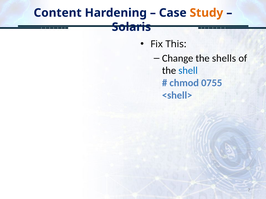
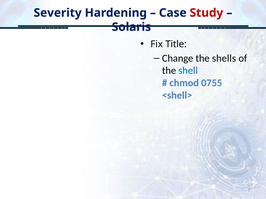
Content: Content -> Severity
Study colour: orange -> red
This: This -> Title
